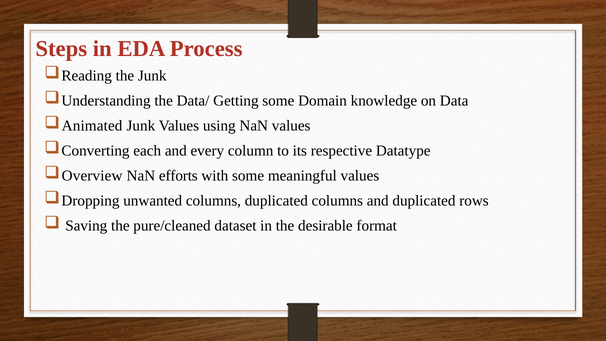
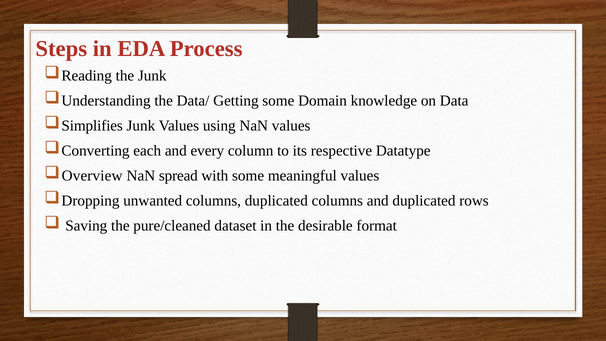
Animated: Animated -> Simplifies
efforts: efforts -> spread
